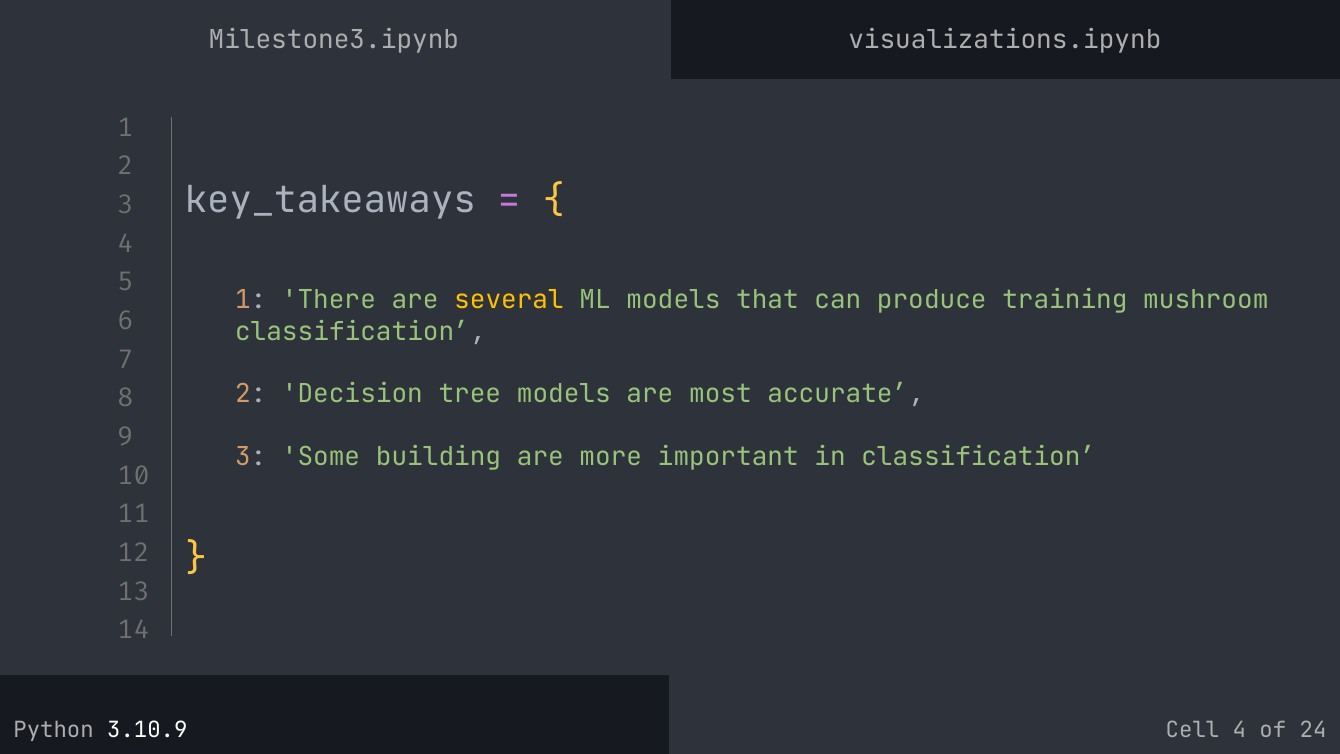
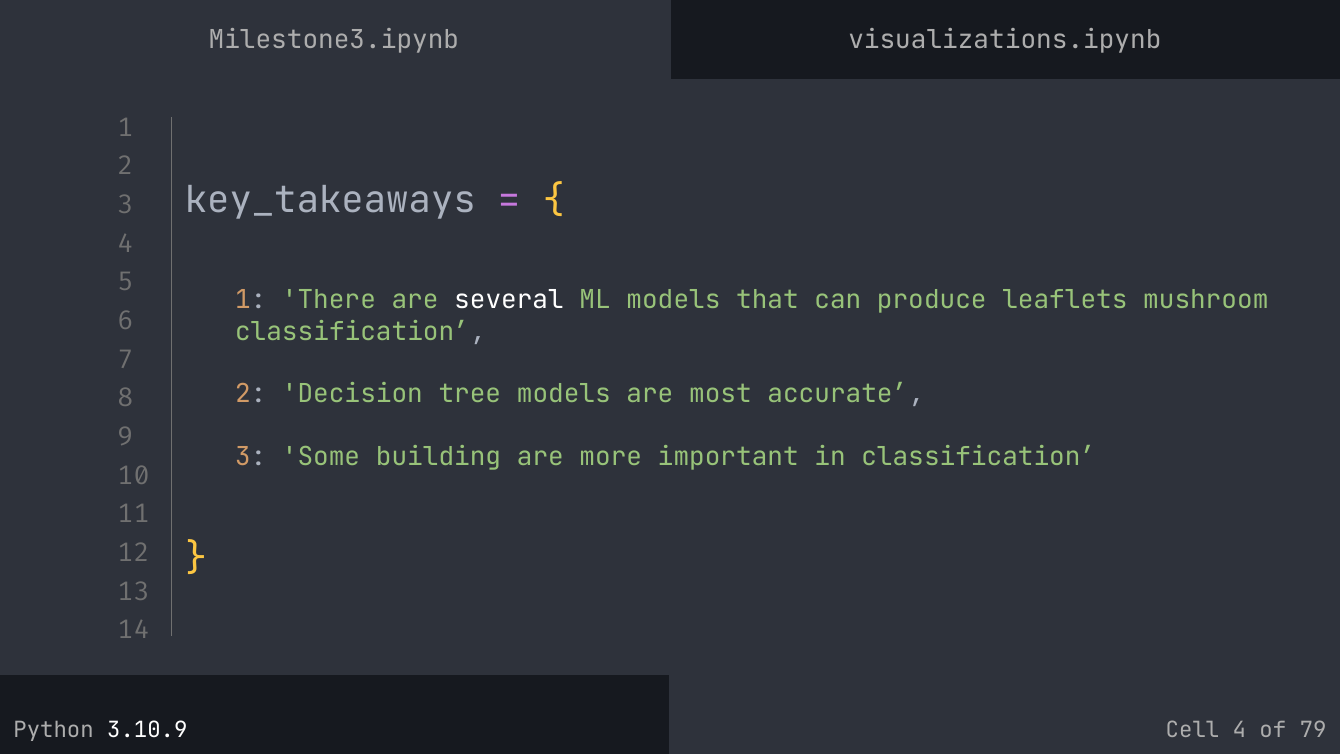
several colour: yellow -> white
training: training -> leaflets
24: 24 -> 79
